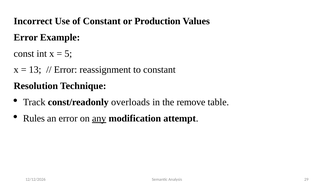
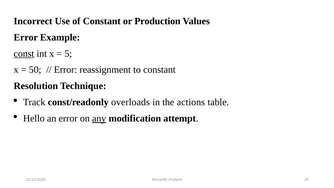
const underline: none -> present
13: 13 -> 50
remove: remove -> actions
Rules: Rules -> Hello
